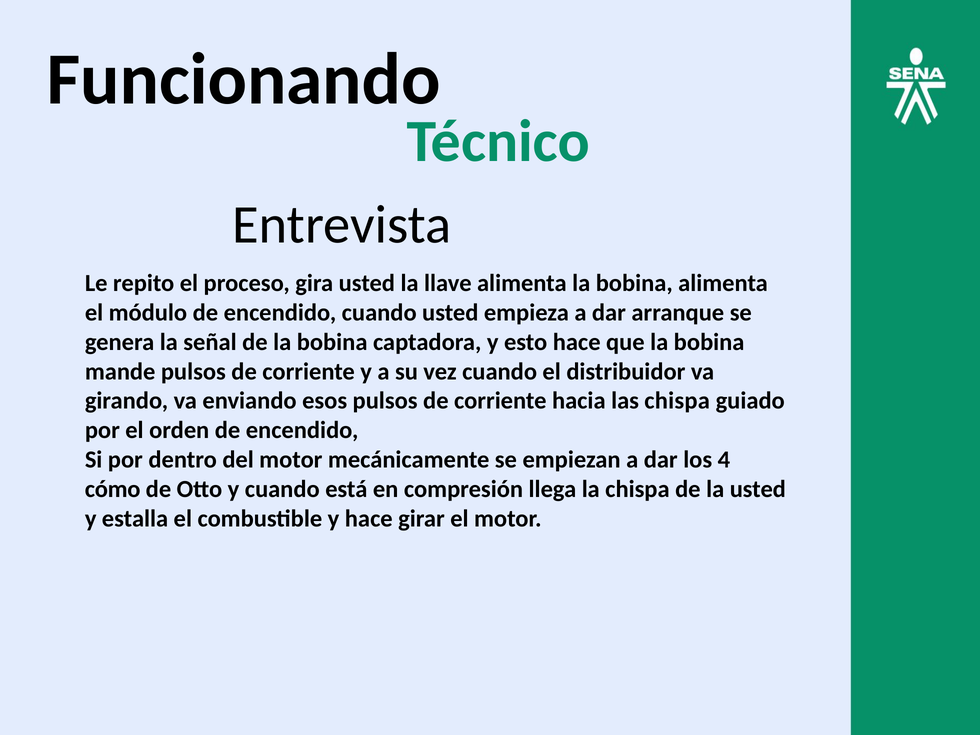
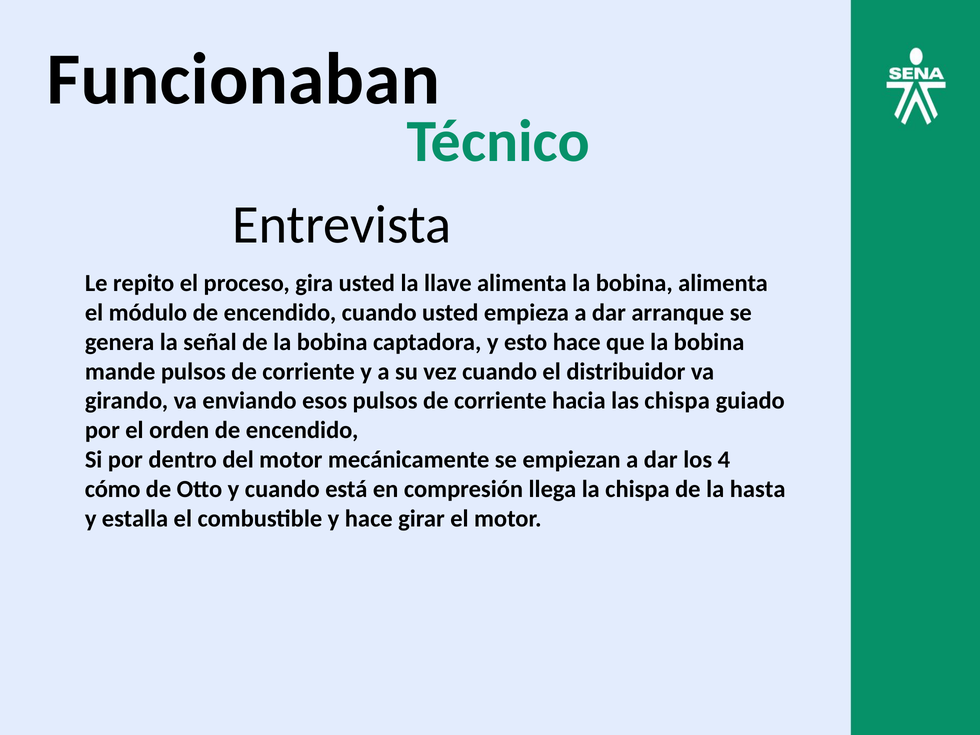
Funcionando: Funcionando -> Funcionaban
la usted: usted -> hasta
